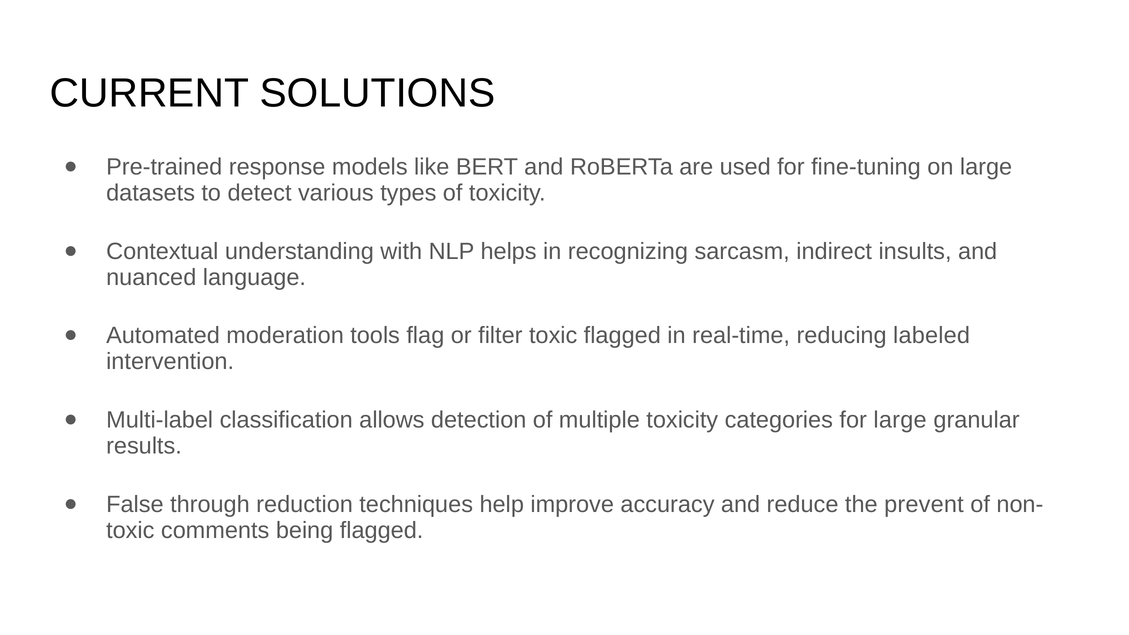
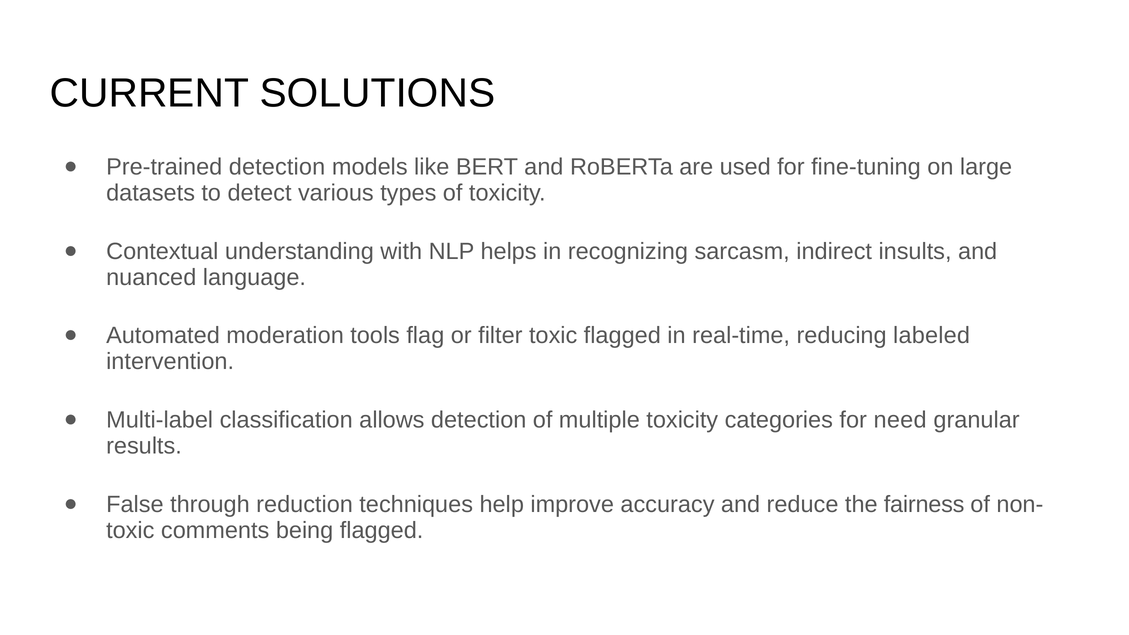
Pre-trained response: response -> detection
for large: large -> need
prevent: prevent -> fairness
